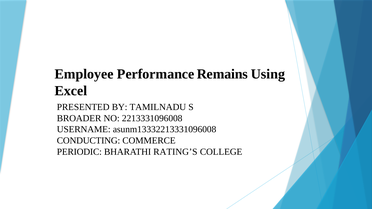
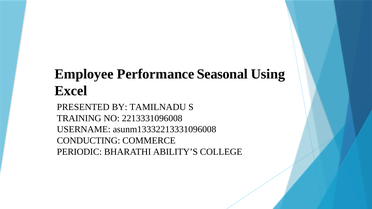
Remains: Remains -> Seasonal
BROADER: BROADER -> TRAINING
RATING’S: RATING’S -> ABILITY’S
